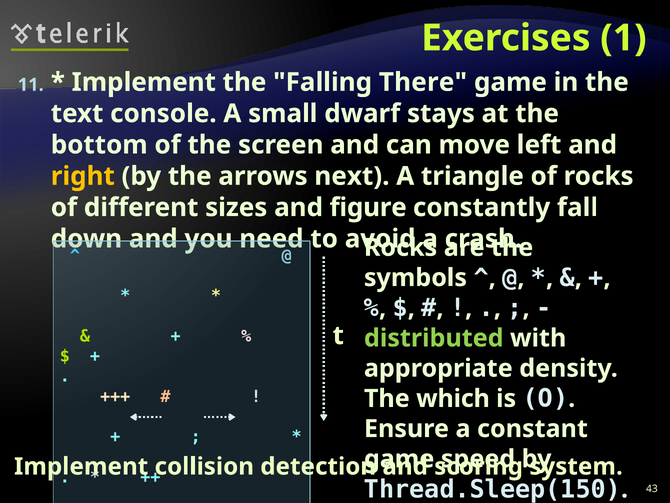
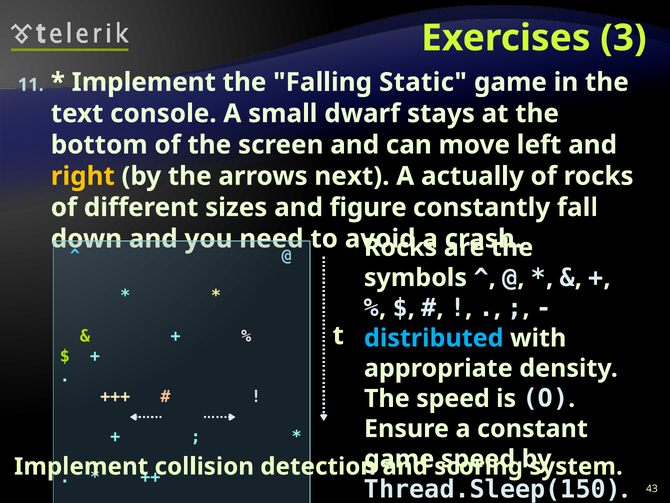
1: 1 -> 3
There: There -> Static
triangle: triangle -> actually
distributed colour: light green -> light blue
The which: which -> speed
